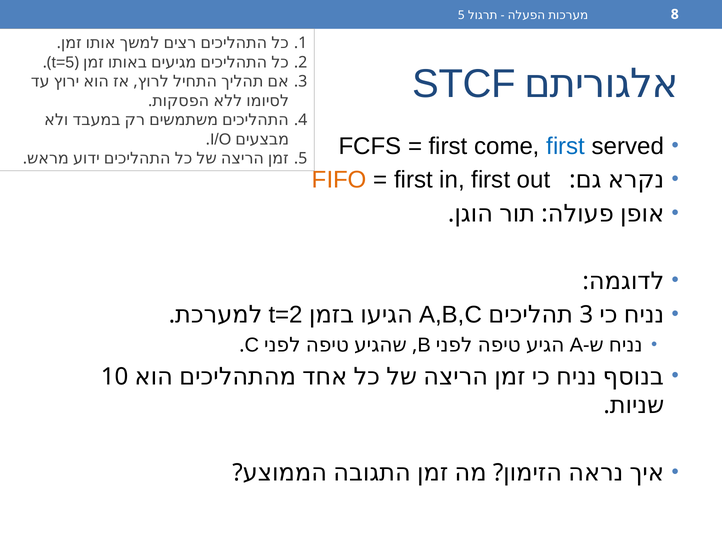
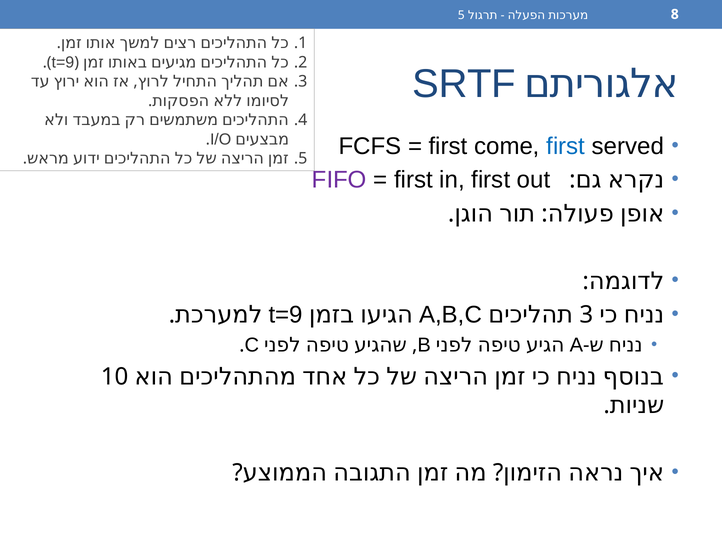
t=5 at (63, 62): t=5 -> t=9
STCF: STCF -> SRTF
FIFO colour: orange -> purple
t=2 at (286, 315): t=2 -> t=9
